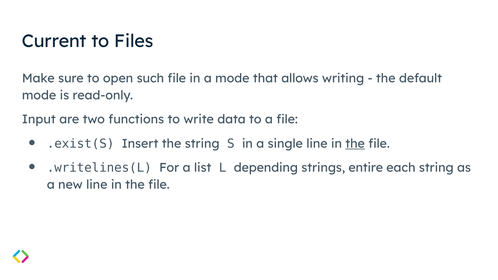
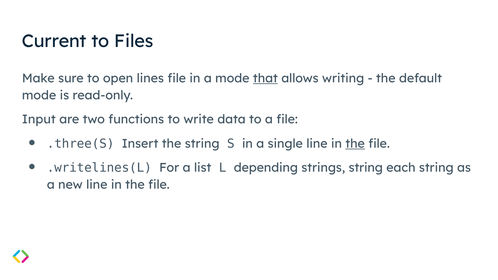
such: such -> lines
that underline: none -> present
.exist(S: .exist(S -> .three(S
strings entire: entire -> string
